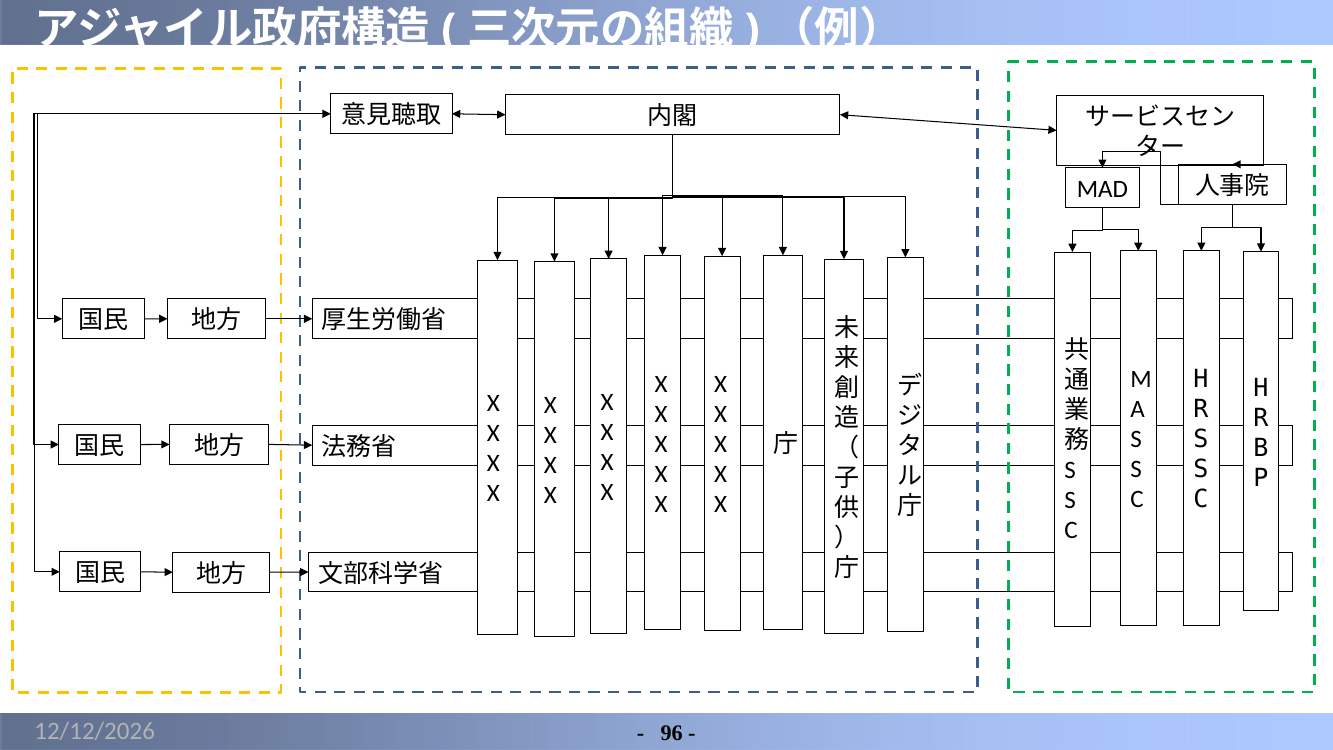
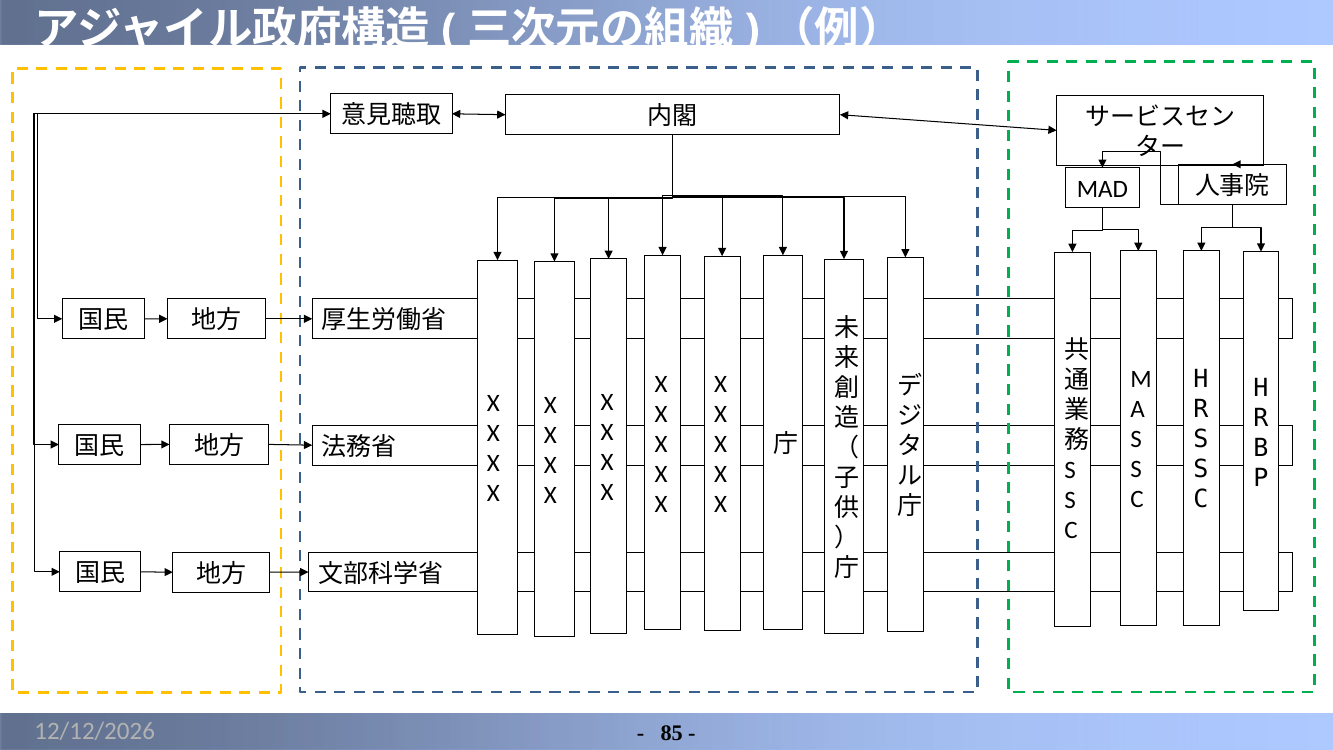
96: 96 -> 85
